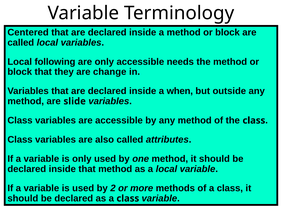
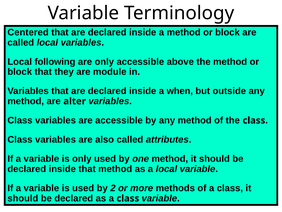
needs: needs -> above
change: change -> module
slide: slide -> alter
